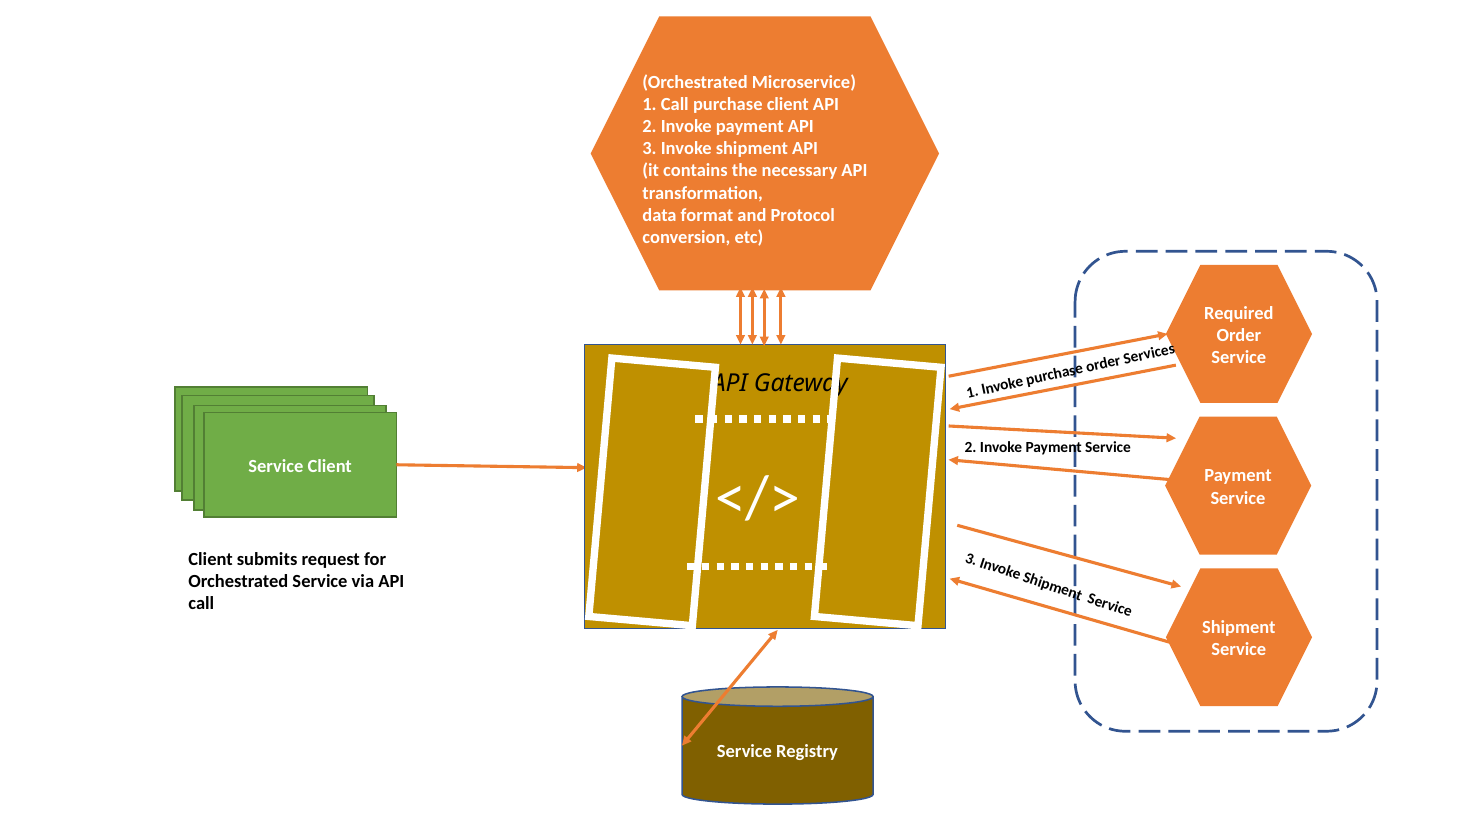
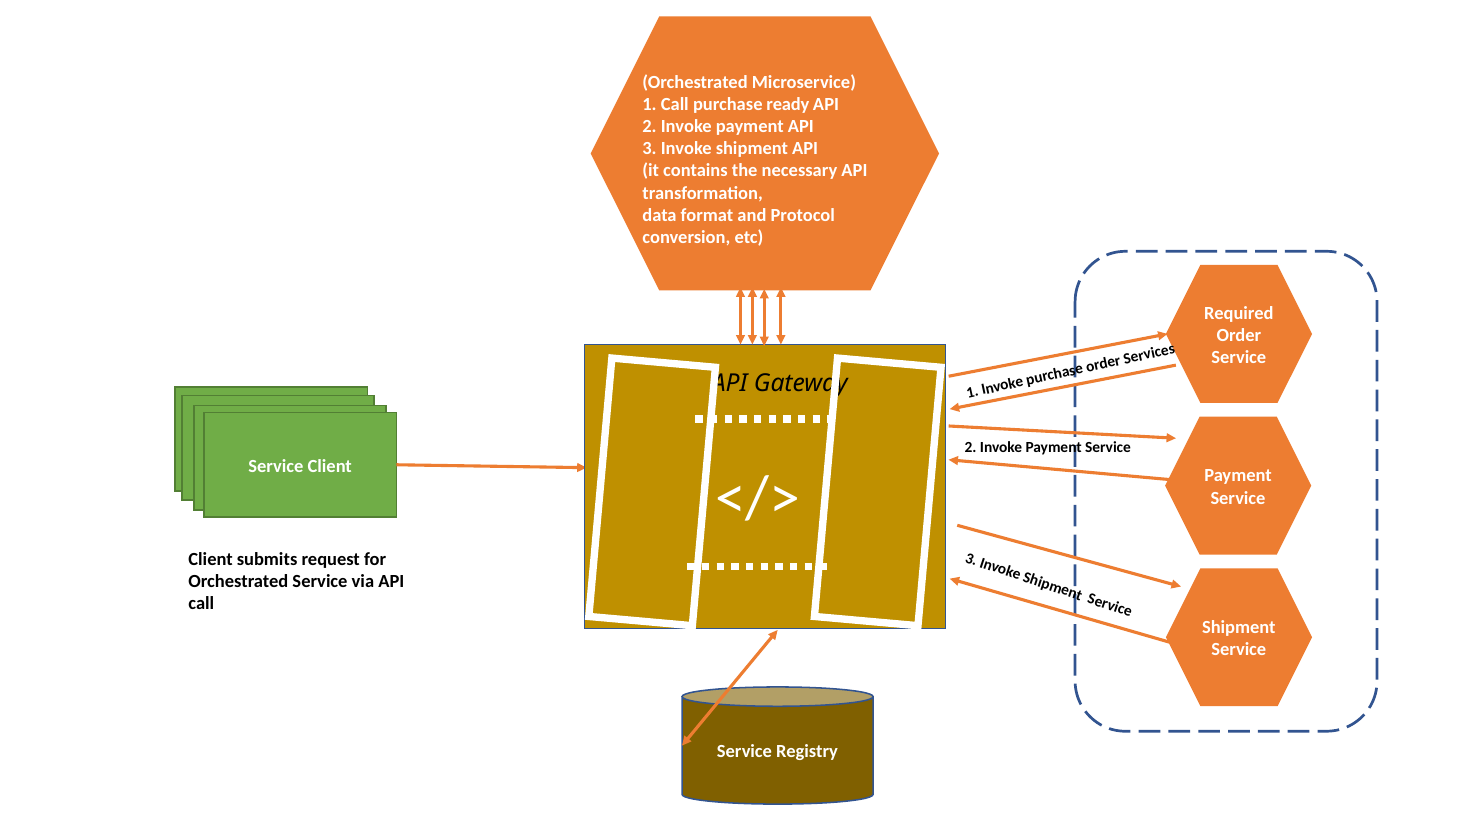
purchase client: client -> ready
